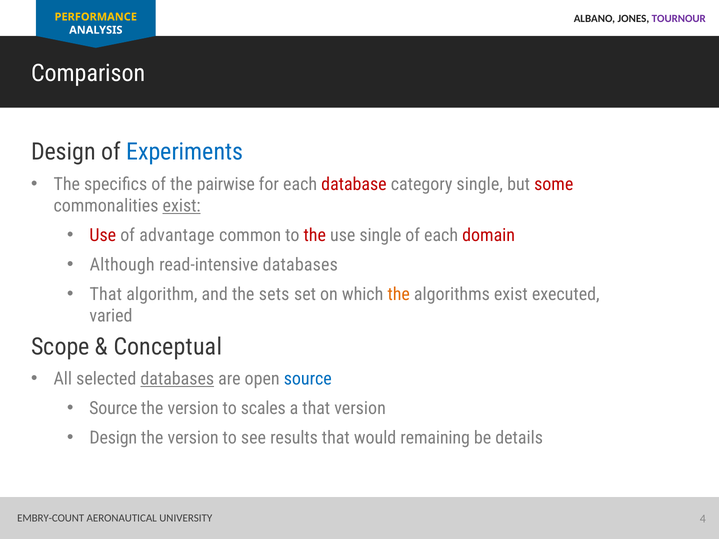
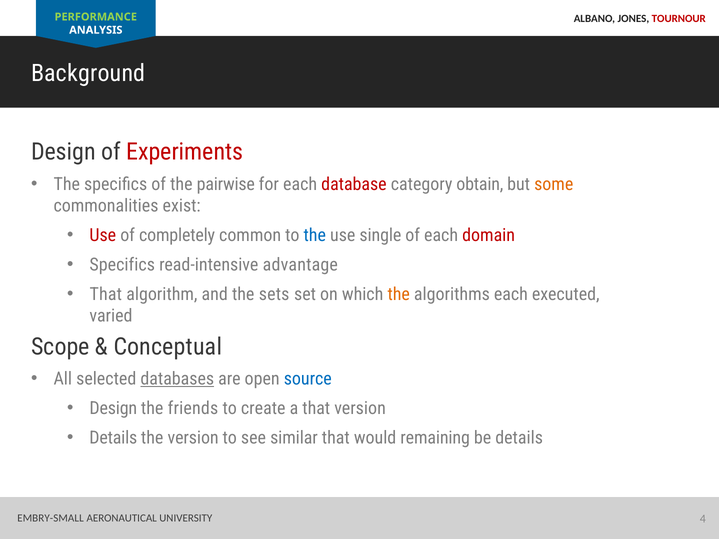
TOURNOUR colour: purple -> red
PERFORMANCE colour: yellow -> light green
Comparison: Comparison -> Background
Experiments colour: blue -> red
category single: single -> obtain
some colour: red -> orange
exist at (182, 206) underline: present -> none
advantage: advantage -> completely
the at (315, 235) colour: red -> blue
Although at (122, 265): Although -> Specifics
read-intensive databases: databases -> advantage
algorithms exist: exist -> each
Source at (113, 409): Source -> Design
version at (193, 409): version -> friends
scales: scales -> create
Design at (113, 438): Design -> Details
results: results -> similar
EMBRY-COUNT: EMBRY-COUNT -> EMBRY-SMALL
